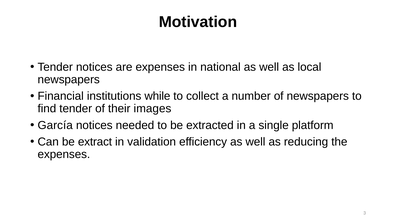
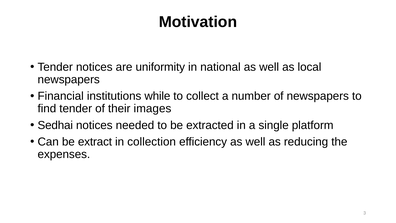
are expenses: expenses -> uniformity
García: García -> Sedhai
validation: validation -> collection
